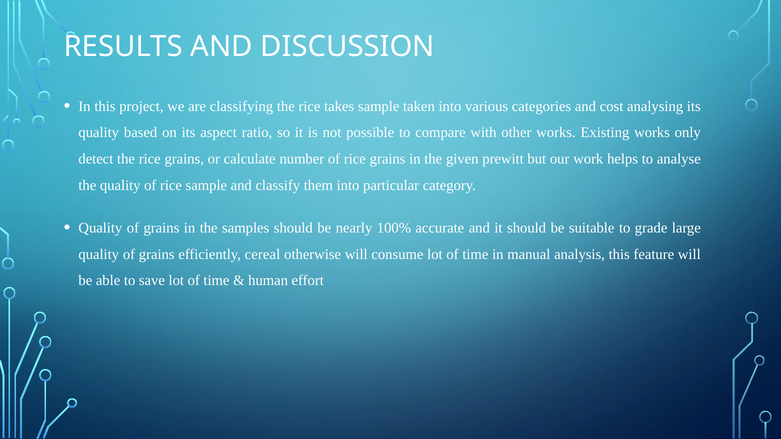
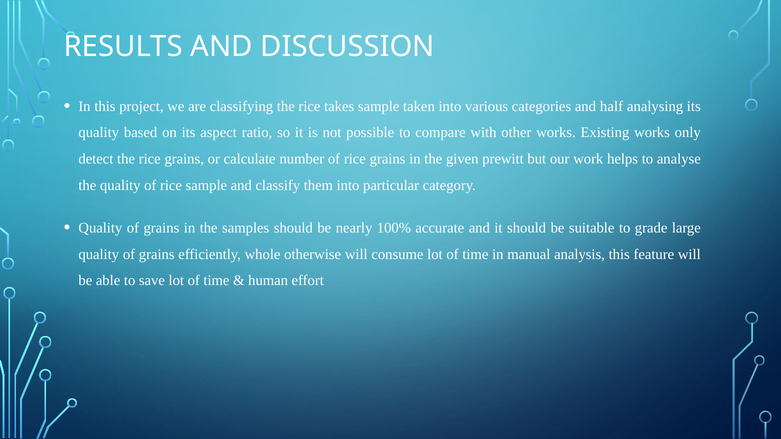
cost: cost -> half
cereal: cereal -> whole
